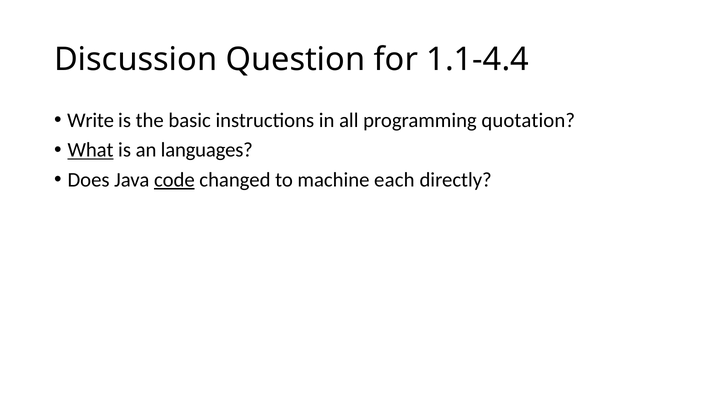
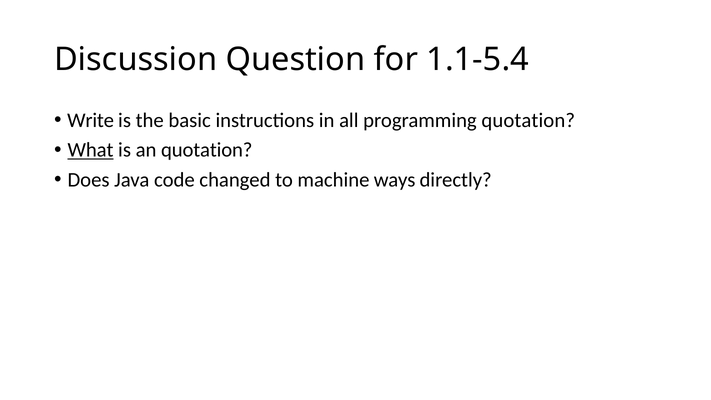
1.1-4.4: 1.1-4.4 -> 1.1-5.4
an languages: languages -> quotation
code underline: present -> none
each: each -> ways
